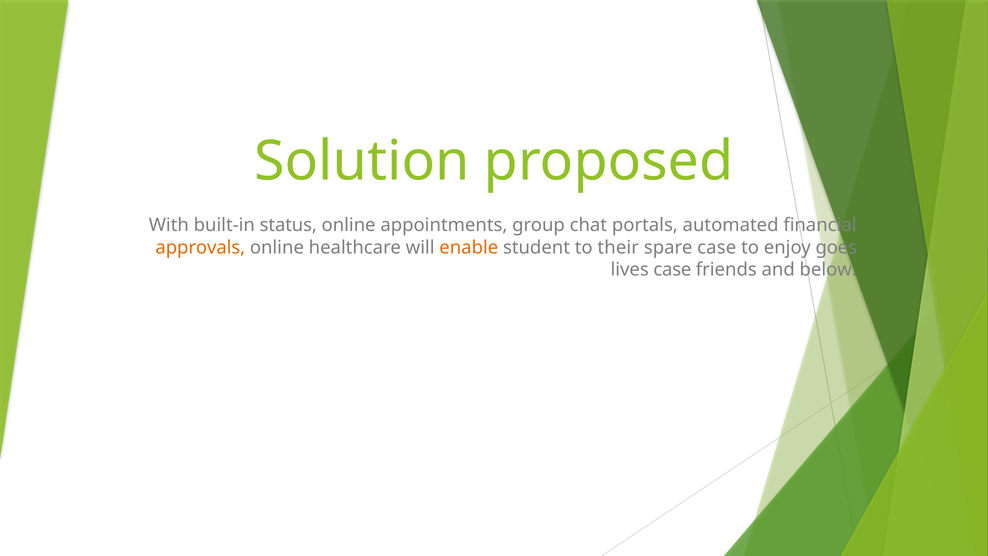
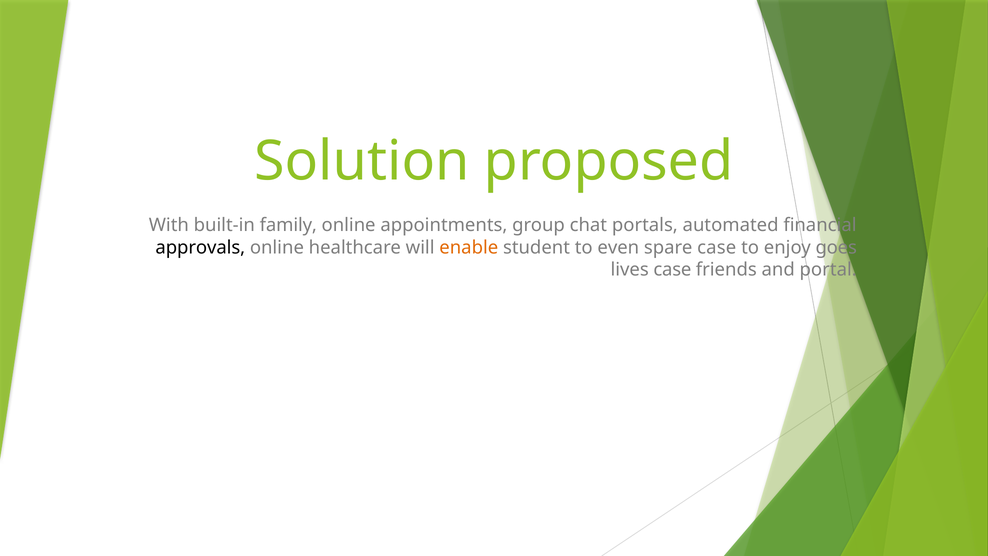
status: status -> family
approvals colour: orange -> black
their: their -> even
below: below -> portal
